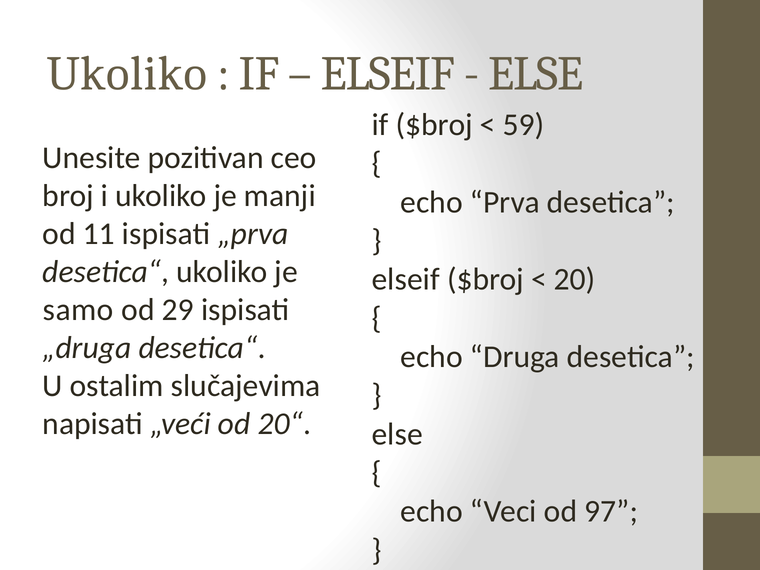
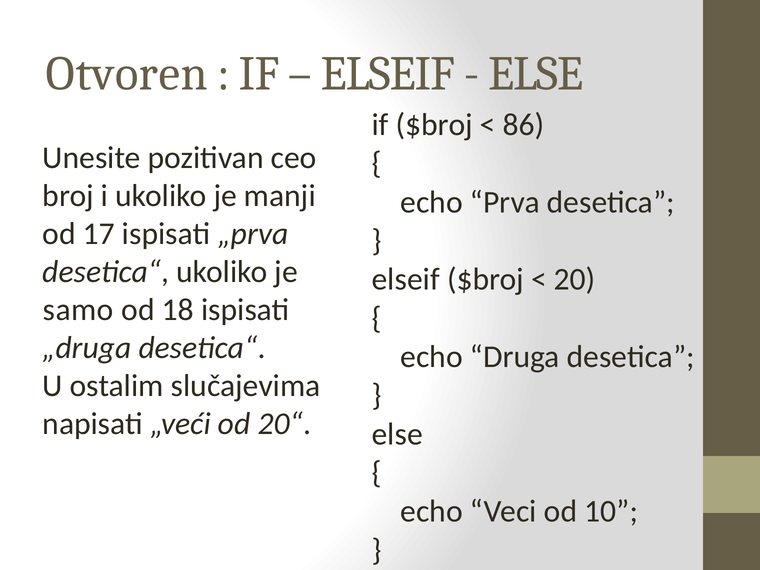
Ukoliko at (127, 74): Ukoliko -> Otvoren
59: 59 -> 86
11: 11 -> 17
29: 29 -> 18
97: 97 -> 10
